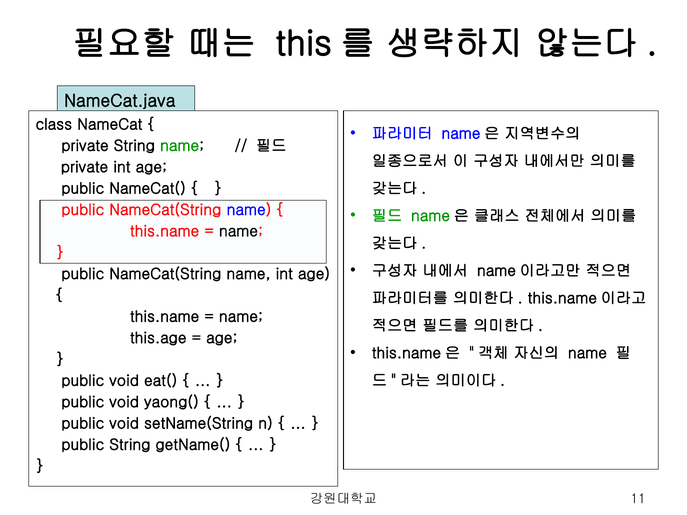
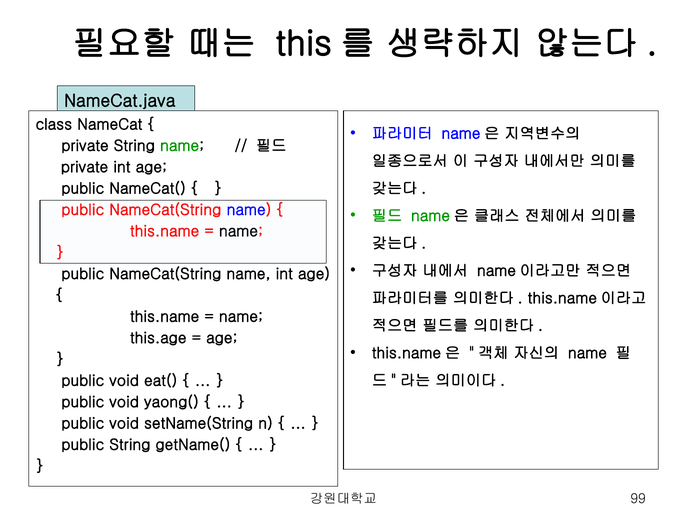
11: 11 -> 99
